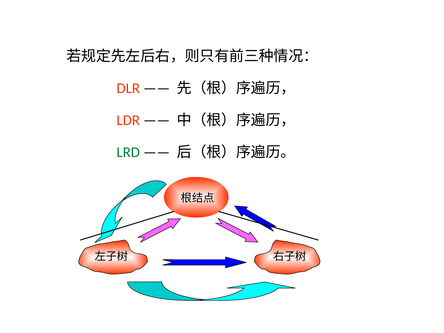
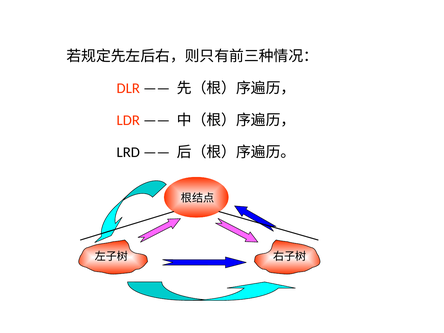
LRD colour: green -> black
